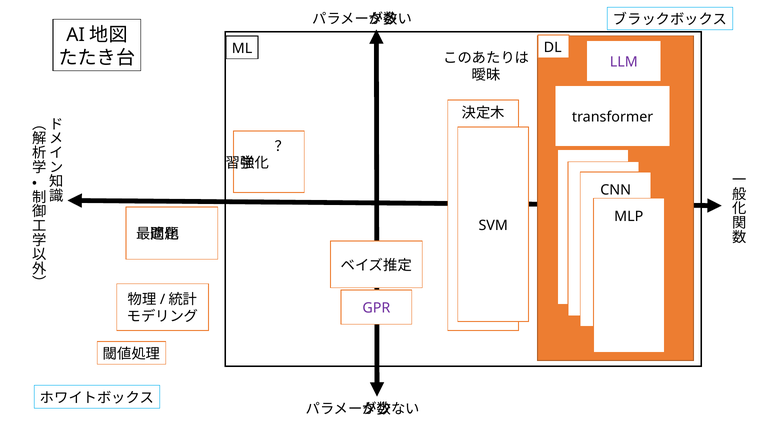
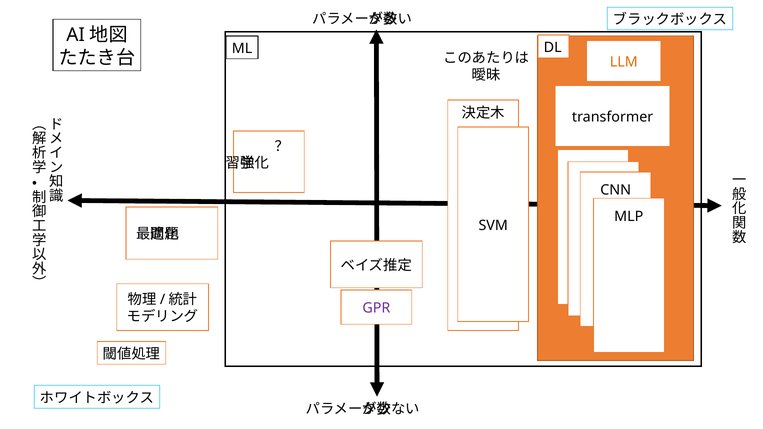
LLM colour: purple -> orange
